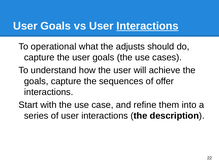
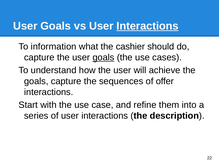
operational: operational -> information
adjusts: adjusts -> cashier
goals at (103, 58) underline: none -> present
